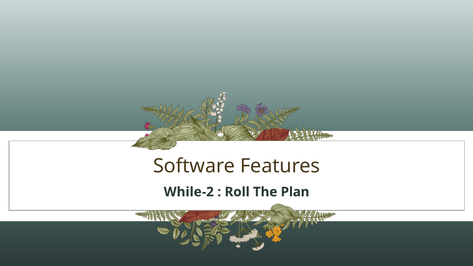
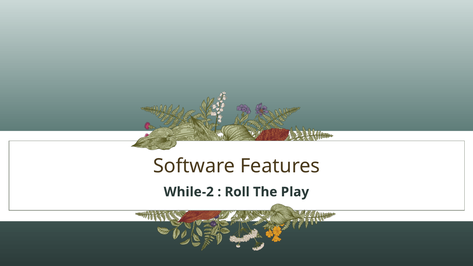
Plan: Plan -> Play
